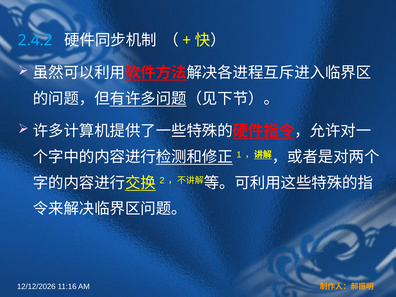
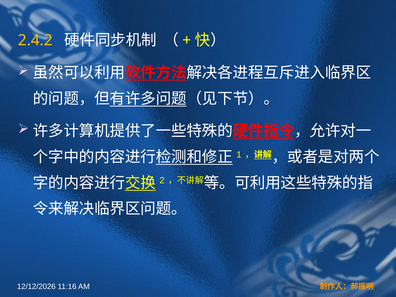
2.4.2 colour: light blue -> yellow
